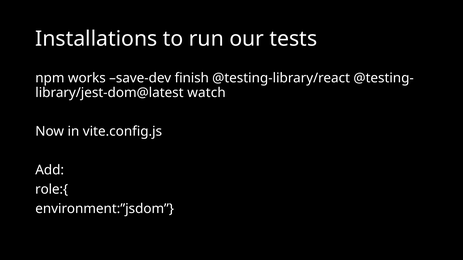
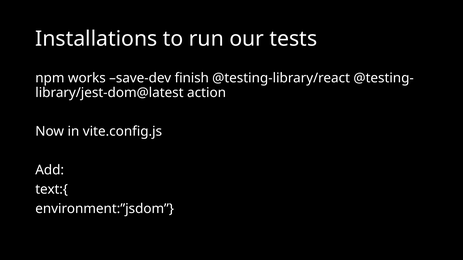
watch: watch -> action
role:{: role:{ -> text:{
